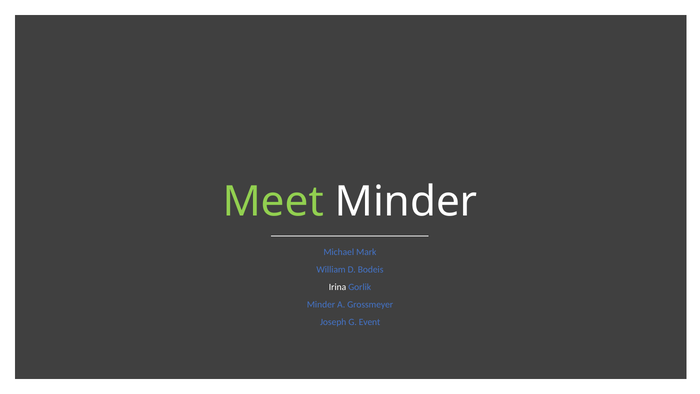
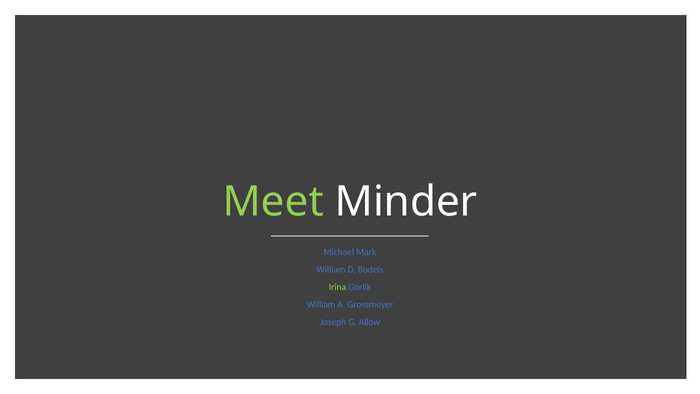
Irina colour: white -> light green
Minder at (321, 304): Minder -> William
Event: Event -> Allow
